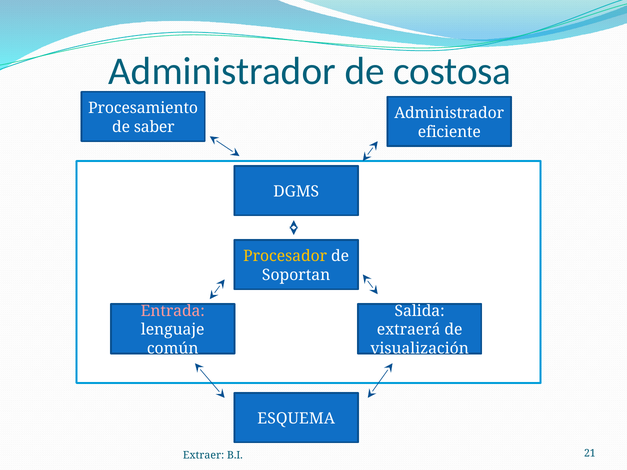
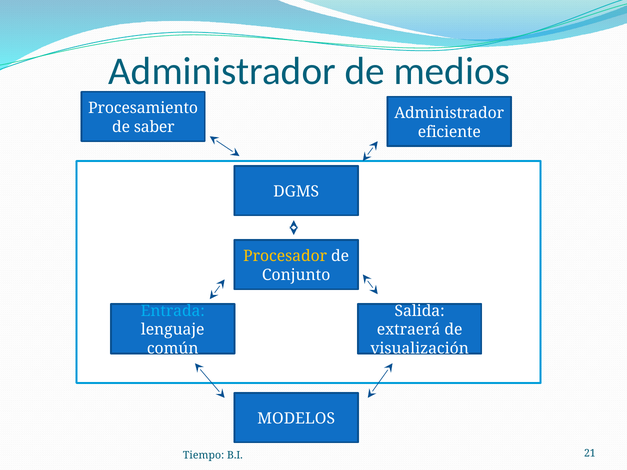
costosa: costosa -> medios
Soportan: Soportan -> Conjunto
Entrada colour: pink -> light blue
ESQUEMA: ESQUEMA -> MODELOS
Extraer: Extraer -> Tiempo
